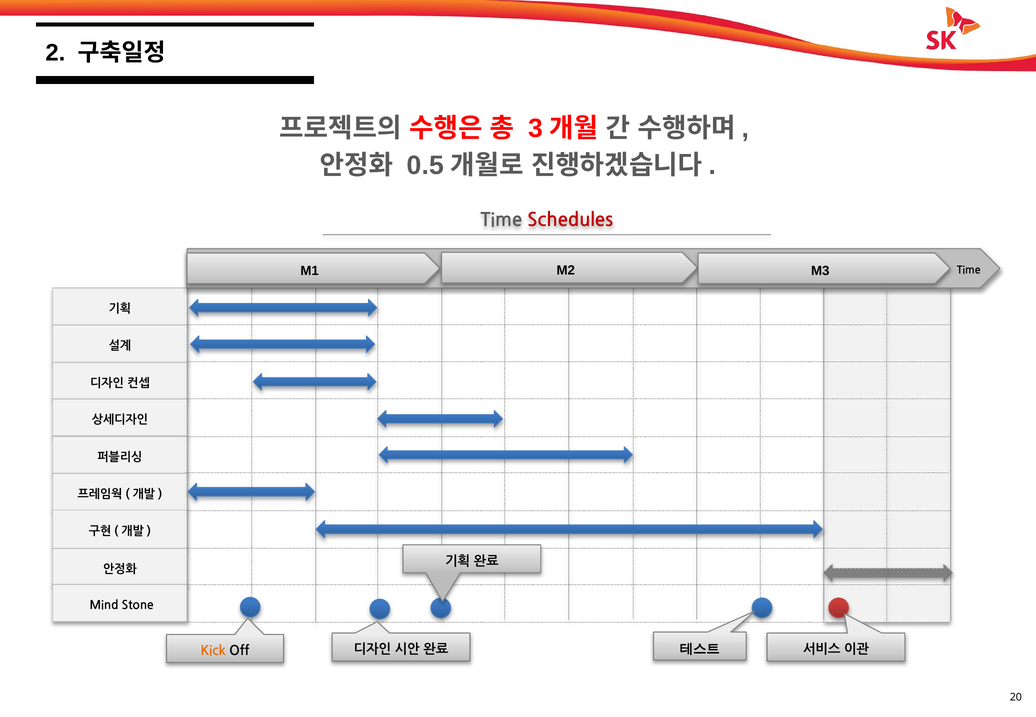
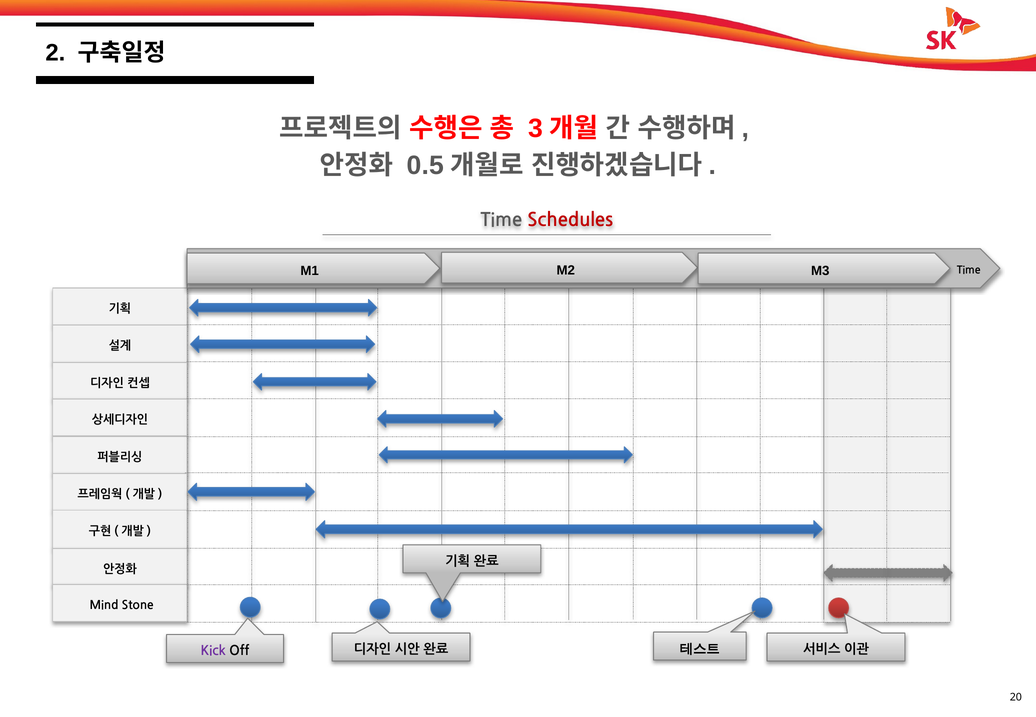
Kick colour: orange -> purple
